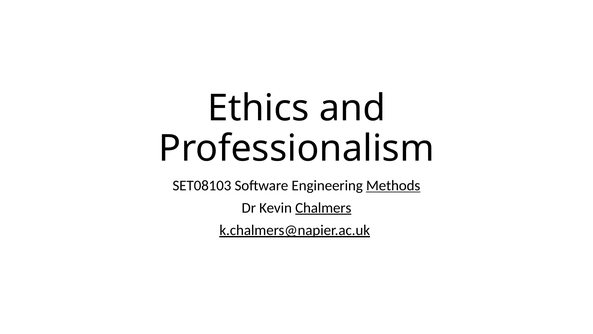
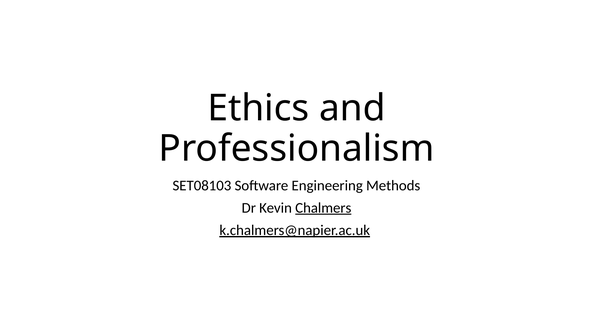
Methods underline: present -> none
